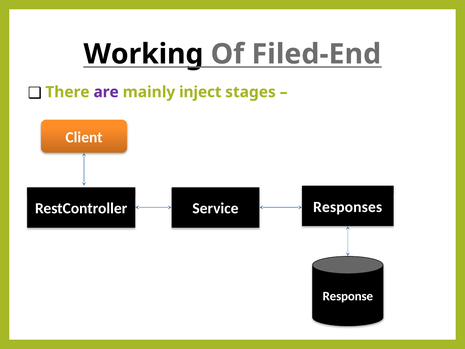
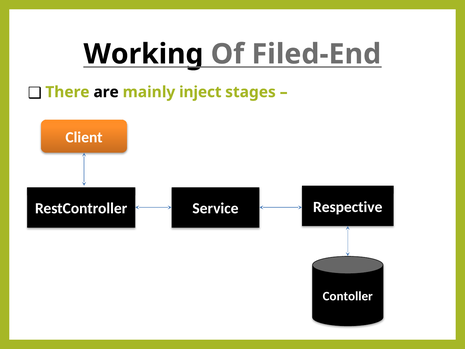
are colour: purple -> black
Responses: Responses -> Respective
Response: Response -> Contoller
